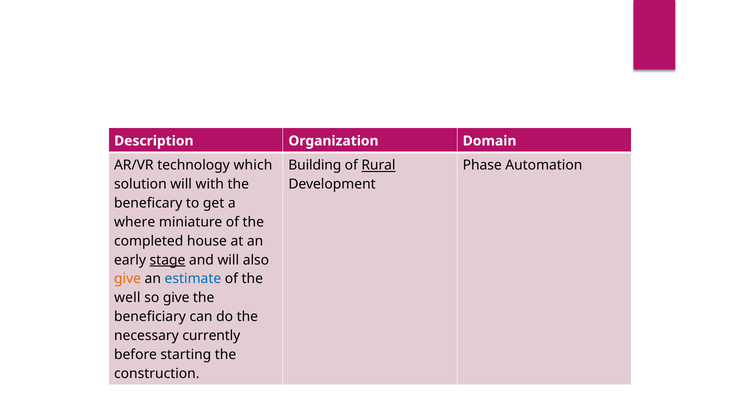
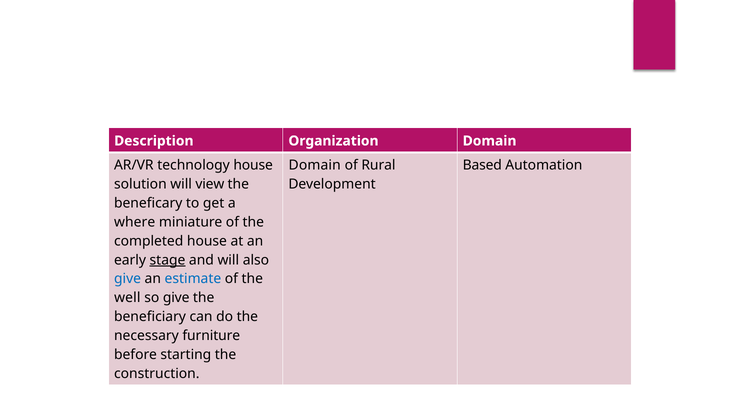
technology which: which -> house
Building at (315, 165): Building -> Domain
Rural underline: present -> none
Phase: Phase -> Based
with: with -> view
give at (128, 278) colour: orange -> blue
currently: currently -> furniture
